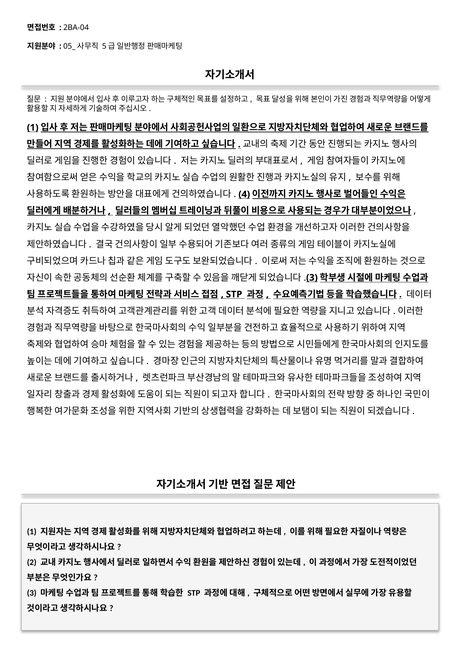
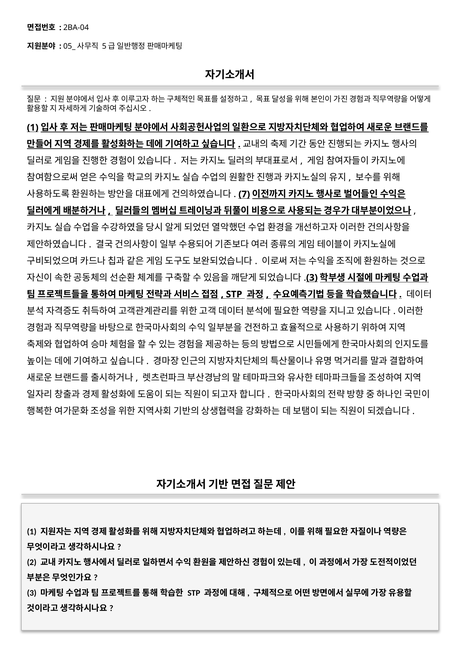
4: 4 -> 7
